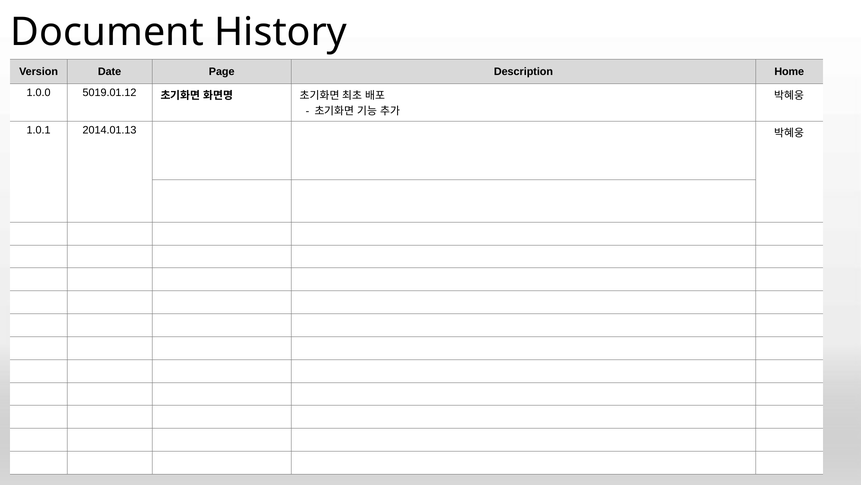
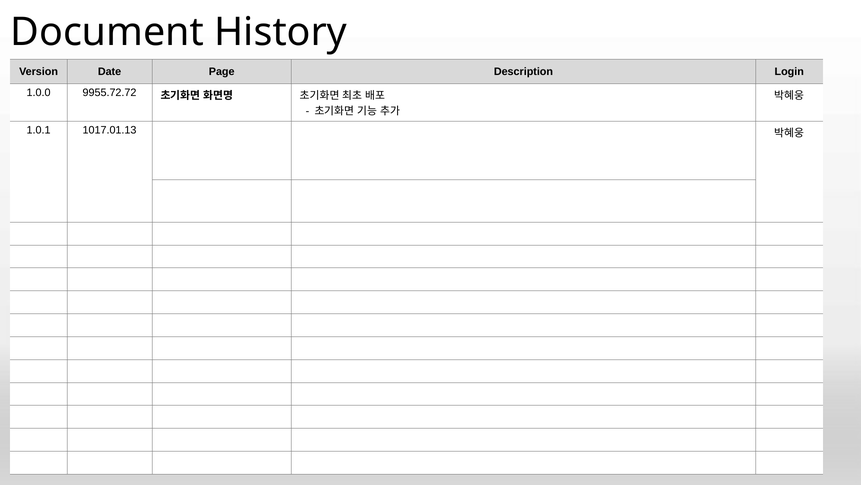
Home: Home -> Login
5019.01.12: 5019.01.12 -> 9955.72.72
2014.01.13: 2014.01.13 -> 1017.01.13
